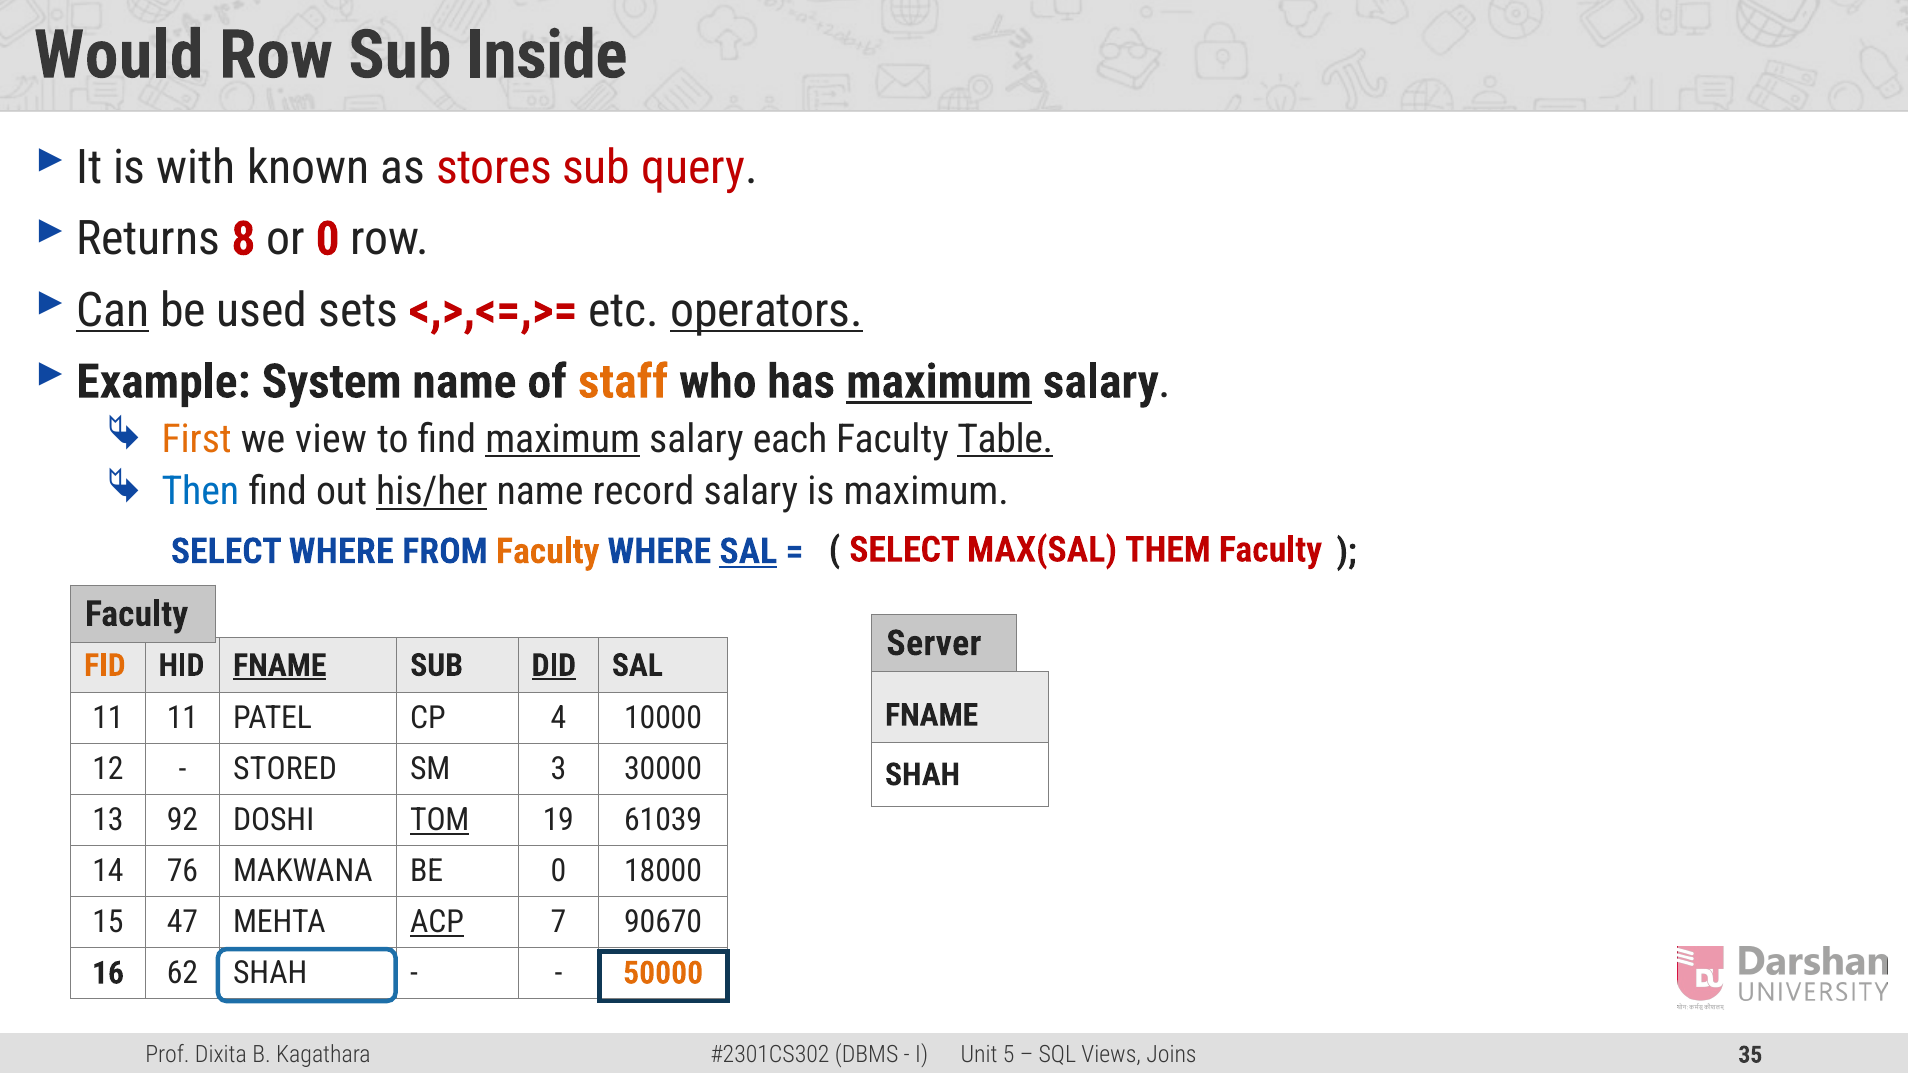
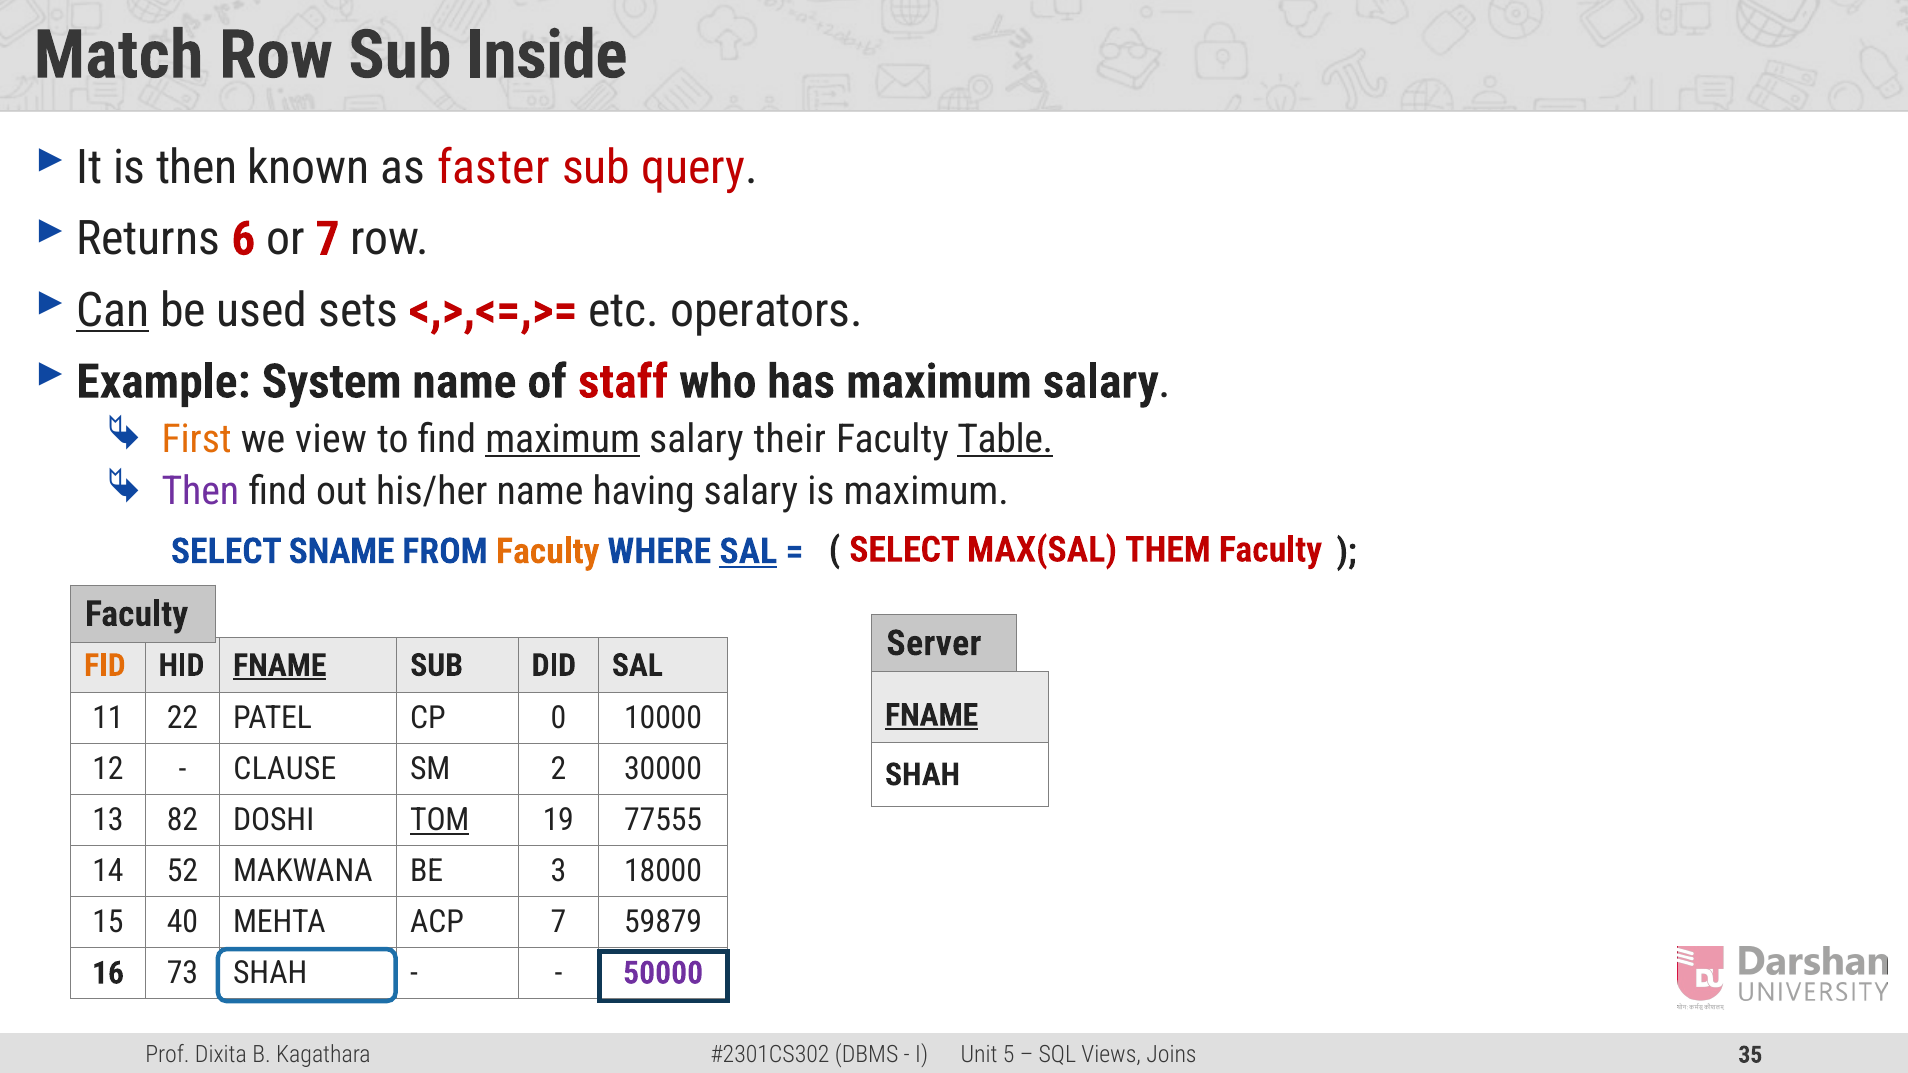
Would: Would -> Match
is with: with -> then
stores: stores -> faster
8: 8 -> 6
or 0: 0 -> 7
operators underline: present -> none
staff colour: orange -> red
maximum at (939, 382) underline: present -> none
each: each -> their
Then at (200, 492) colour: blue -> purple
his/her underline: present -> none
record: record -> having
SELECT WHERE: WHERE -> SNAME
DID underline: present -> none
FNAME at (932, 715) underline: none -> present
11 11: 11 -> 22
4: 4 -> 0
STORED: STORED -> CLAUSE
3: 3 -> 2
92: 92 -> 82
61039: 61039 -> 77555
76: 76 -> 52
BE 0: 0 -> 3
47: 47 -> 40
ACP underline: present -> none
90670: 90670 -> 59879
62: 62 -> 73
50000 colour: orange -> purple
